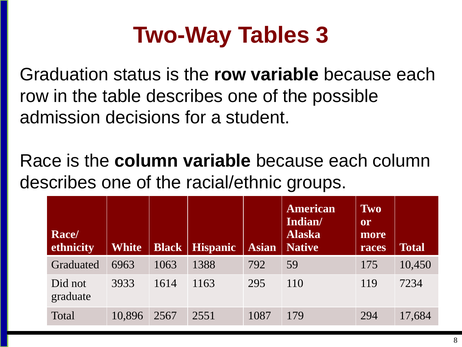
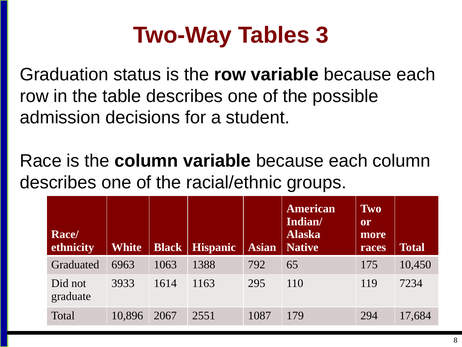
59: 59 -> 65
2567: 2567 -> 2067
